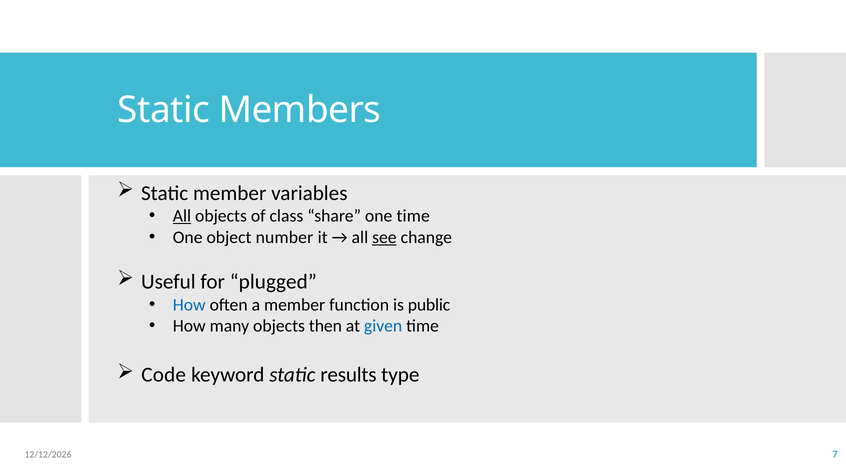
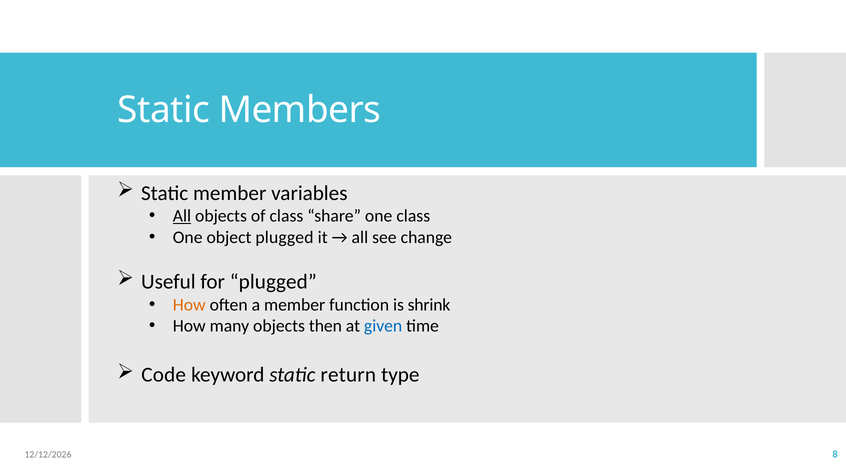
one time: time -> class
object number: number -> plugged
see underline: present -> none
How at (189, 305) colour: blue -> orange
public: public -> shrink
results: results -> return
7: 7 -> 8
